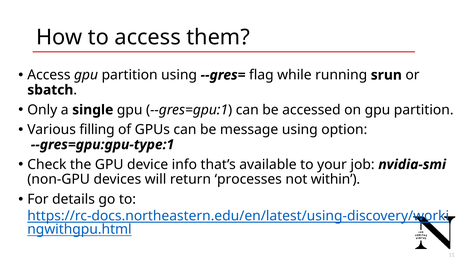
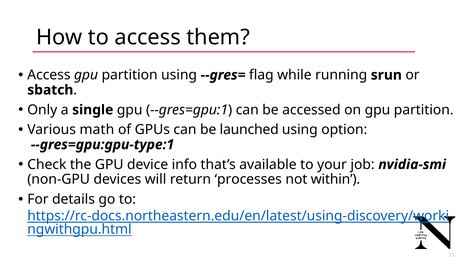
filling: filling -> math
message: message -> launched
